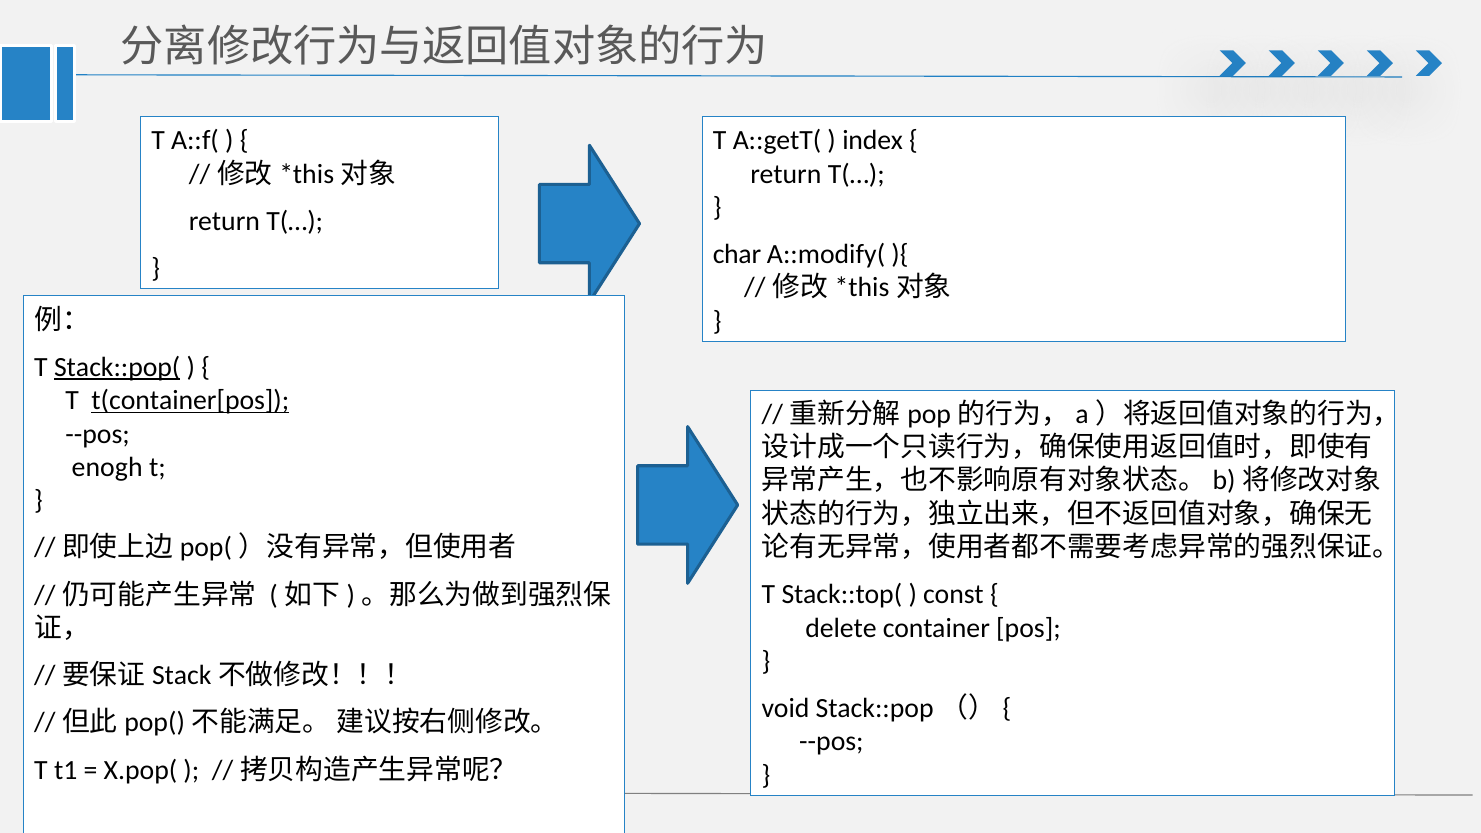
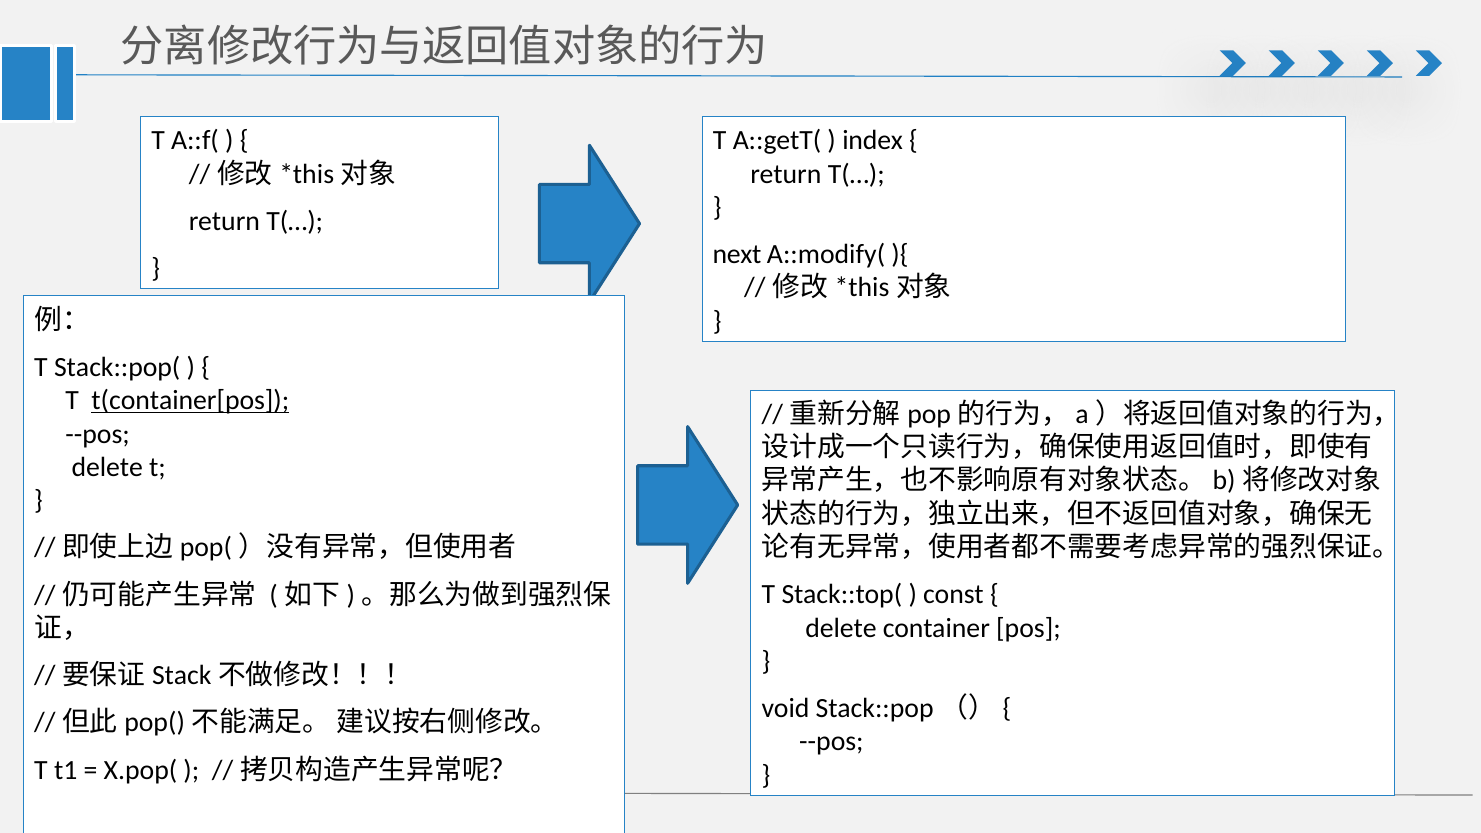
char: char -> next
Stack::pop( underline: present -> none
enogh at (107, 467): enogh -> delete
